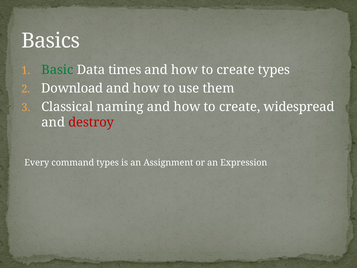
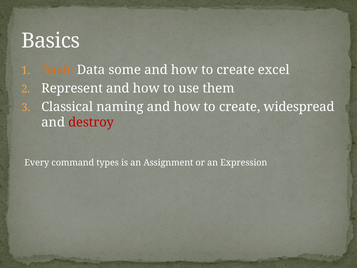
Basic colour: green -> orange
times: times -> some
create types: types -> excel
Download: Download -> Represent
